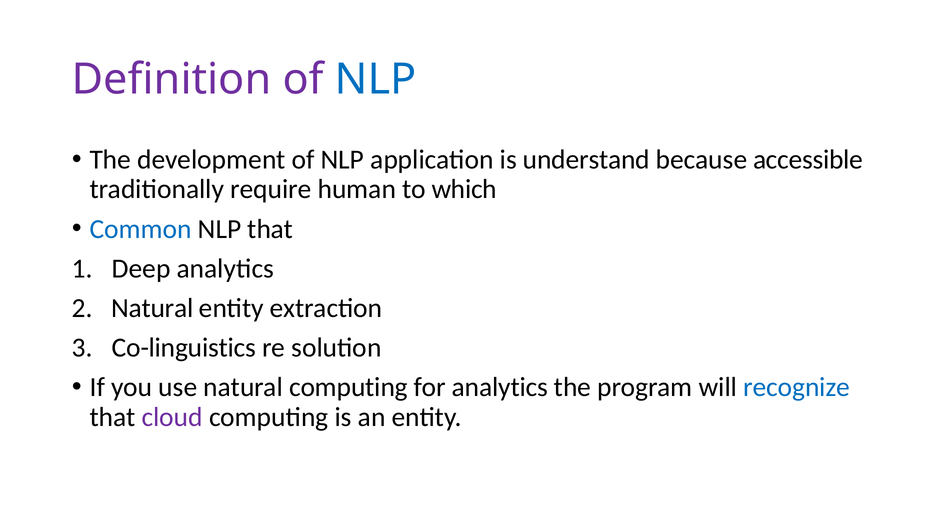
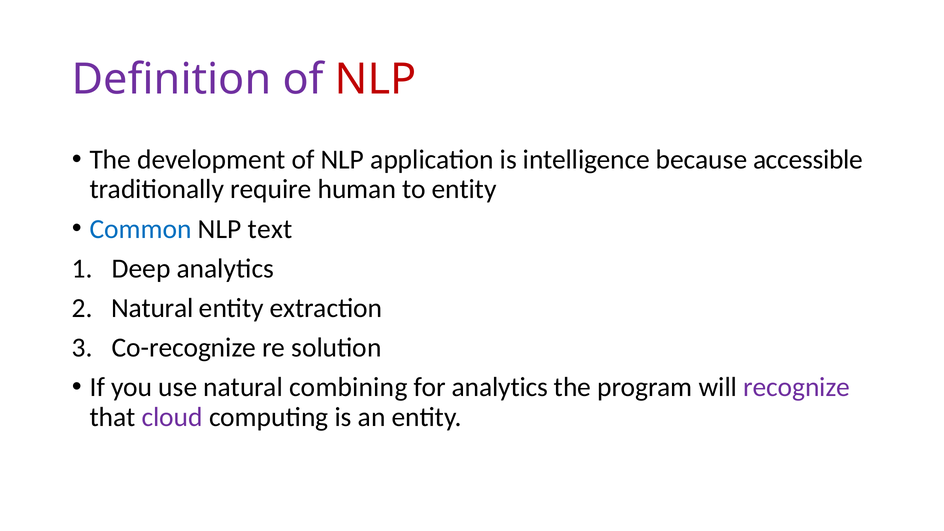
NLP at (376, 79) colour: blue -> red
understand: understand -> intelligence
to which: which -> entity
NLP that: that -> text
Co-linguistics: Co-linguistics -> Co-recognize
natural computing: computing -> combining
recognize colour: blue -> purple
